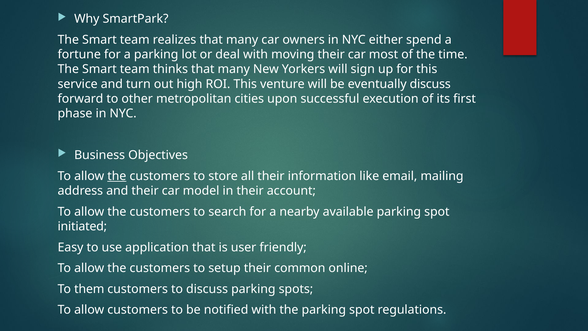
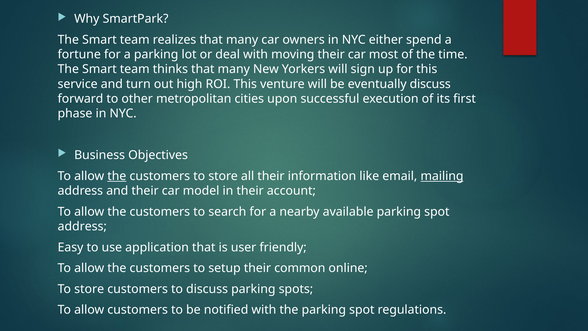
mailing underline: none -> present
initiated at (82, 226): initiated -> address
them at (89, 289): them -> store
